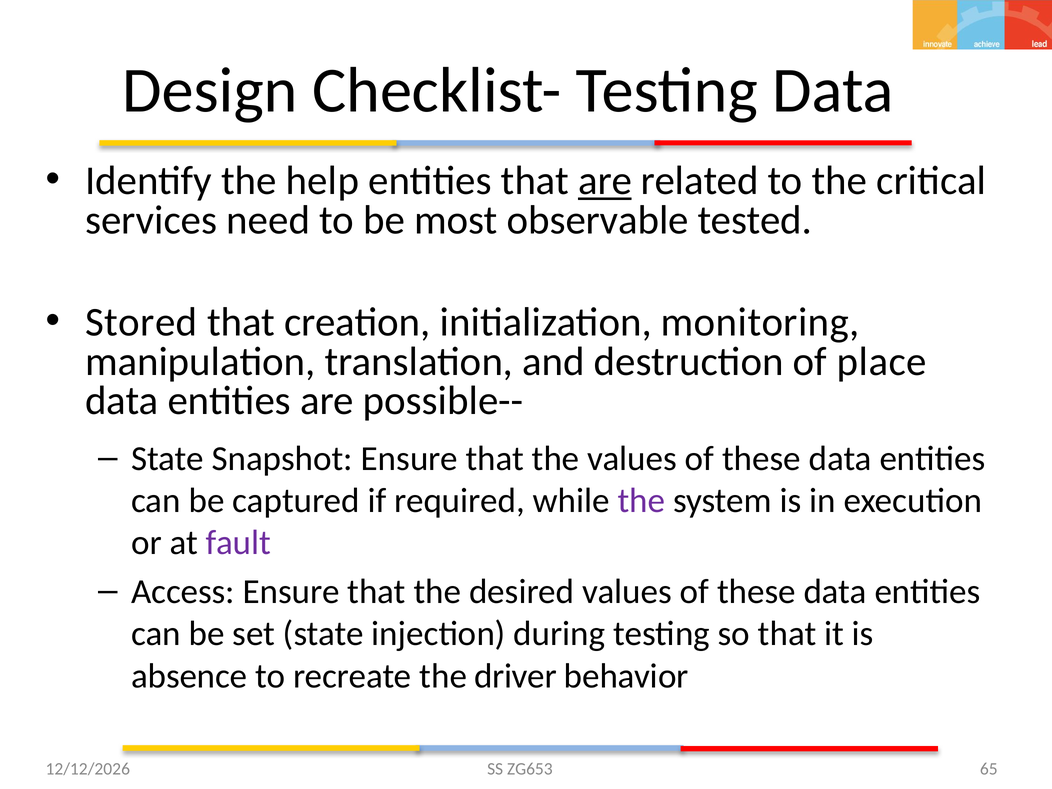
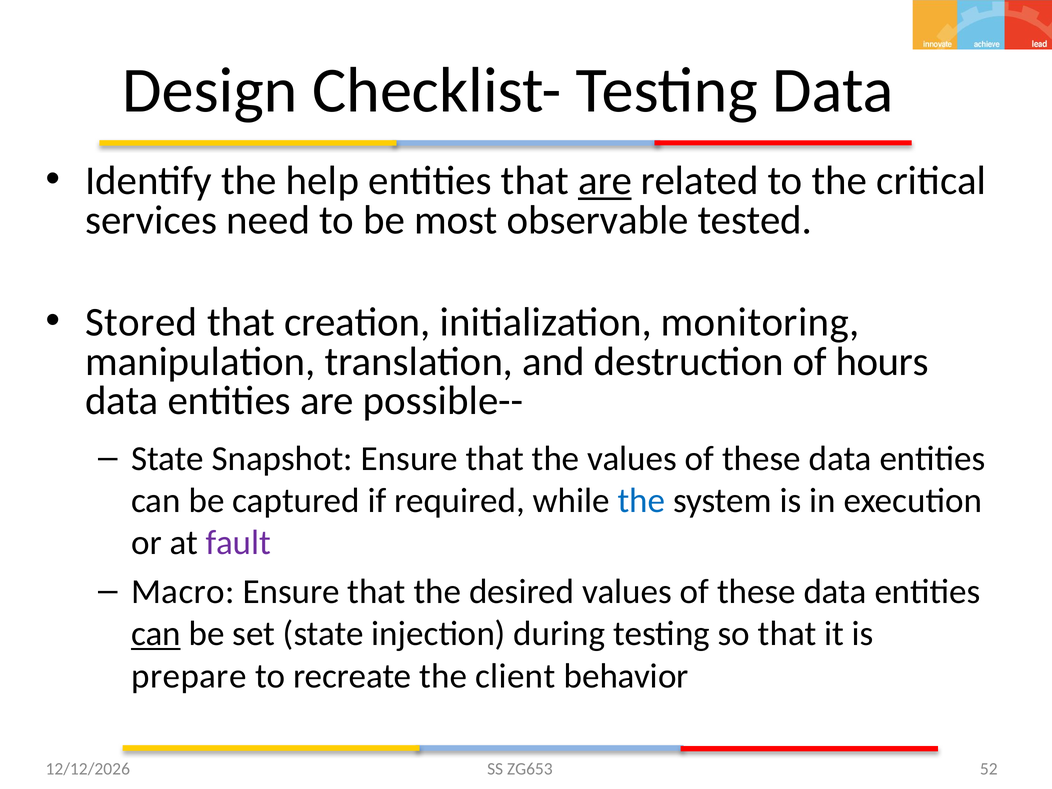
place: place -> hours
the at (641, 501) colour: purple -> blue
Access: Access -> Macro
can at (156, 634) underline: none -> present
absence: absence -> prepare
driver: driver -> client
65: 65 -> 52
